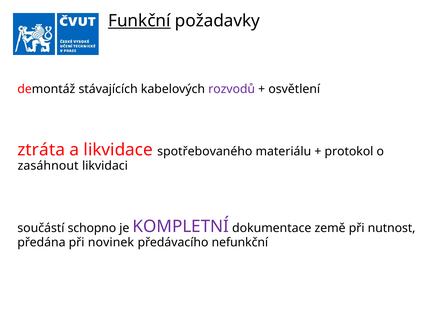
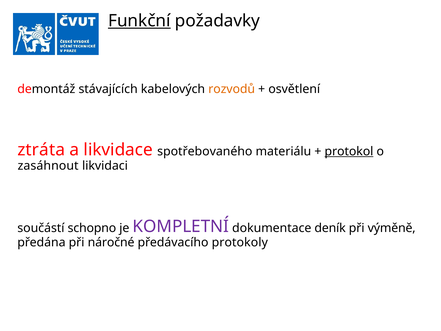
rozvodů colour: purple -> orange
protokol underline: none -> present
země: země -> deník
nutnost: nutnost -> výměně
novinek: novinek -> náročné
nefunkční: nefunkční -> protokoly
